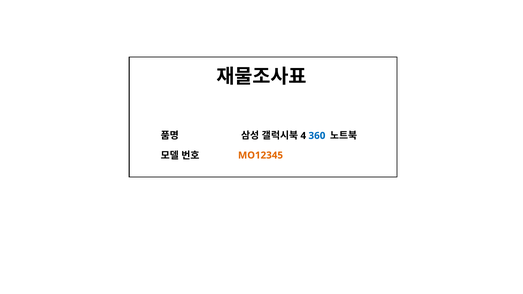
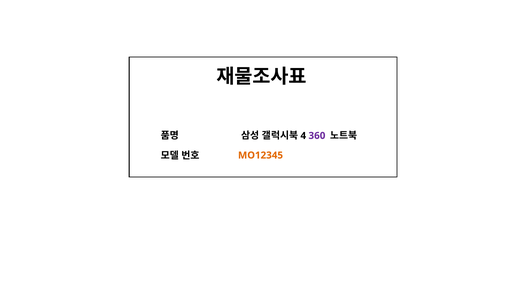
360 colour: blue -> purple
